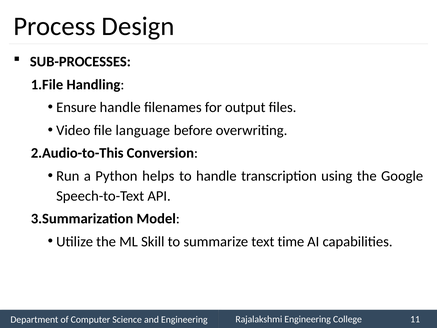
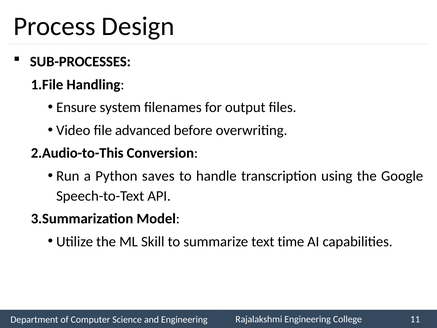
Ensure handle: handle -> system
language: language -> advanced
helps: helps -> saves
